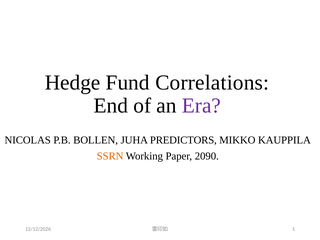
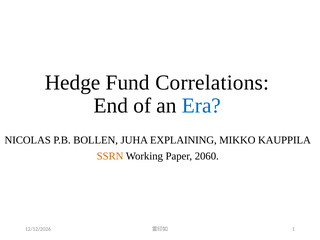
Era colour: purple -> blue
PREDICTORS: PREDICTORS -> EXPLAINING
2090: 2090 -> 2060
